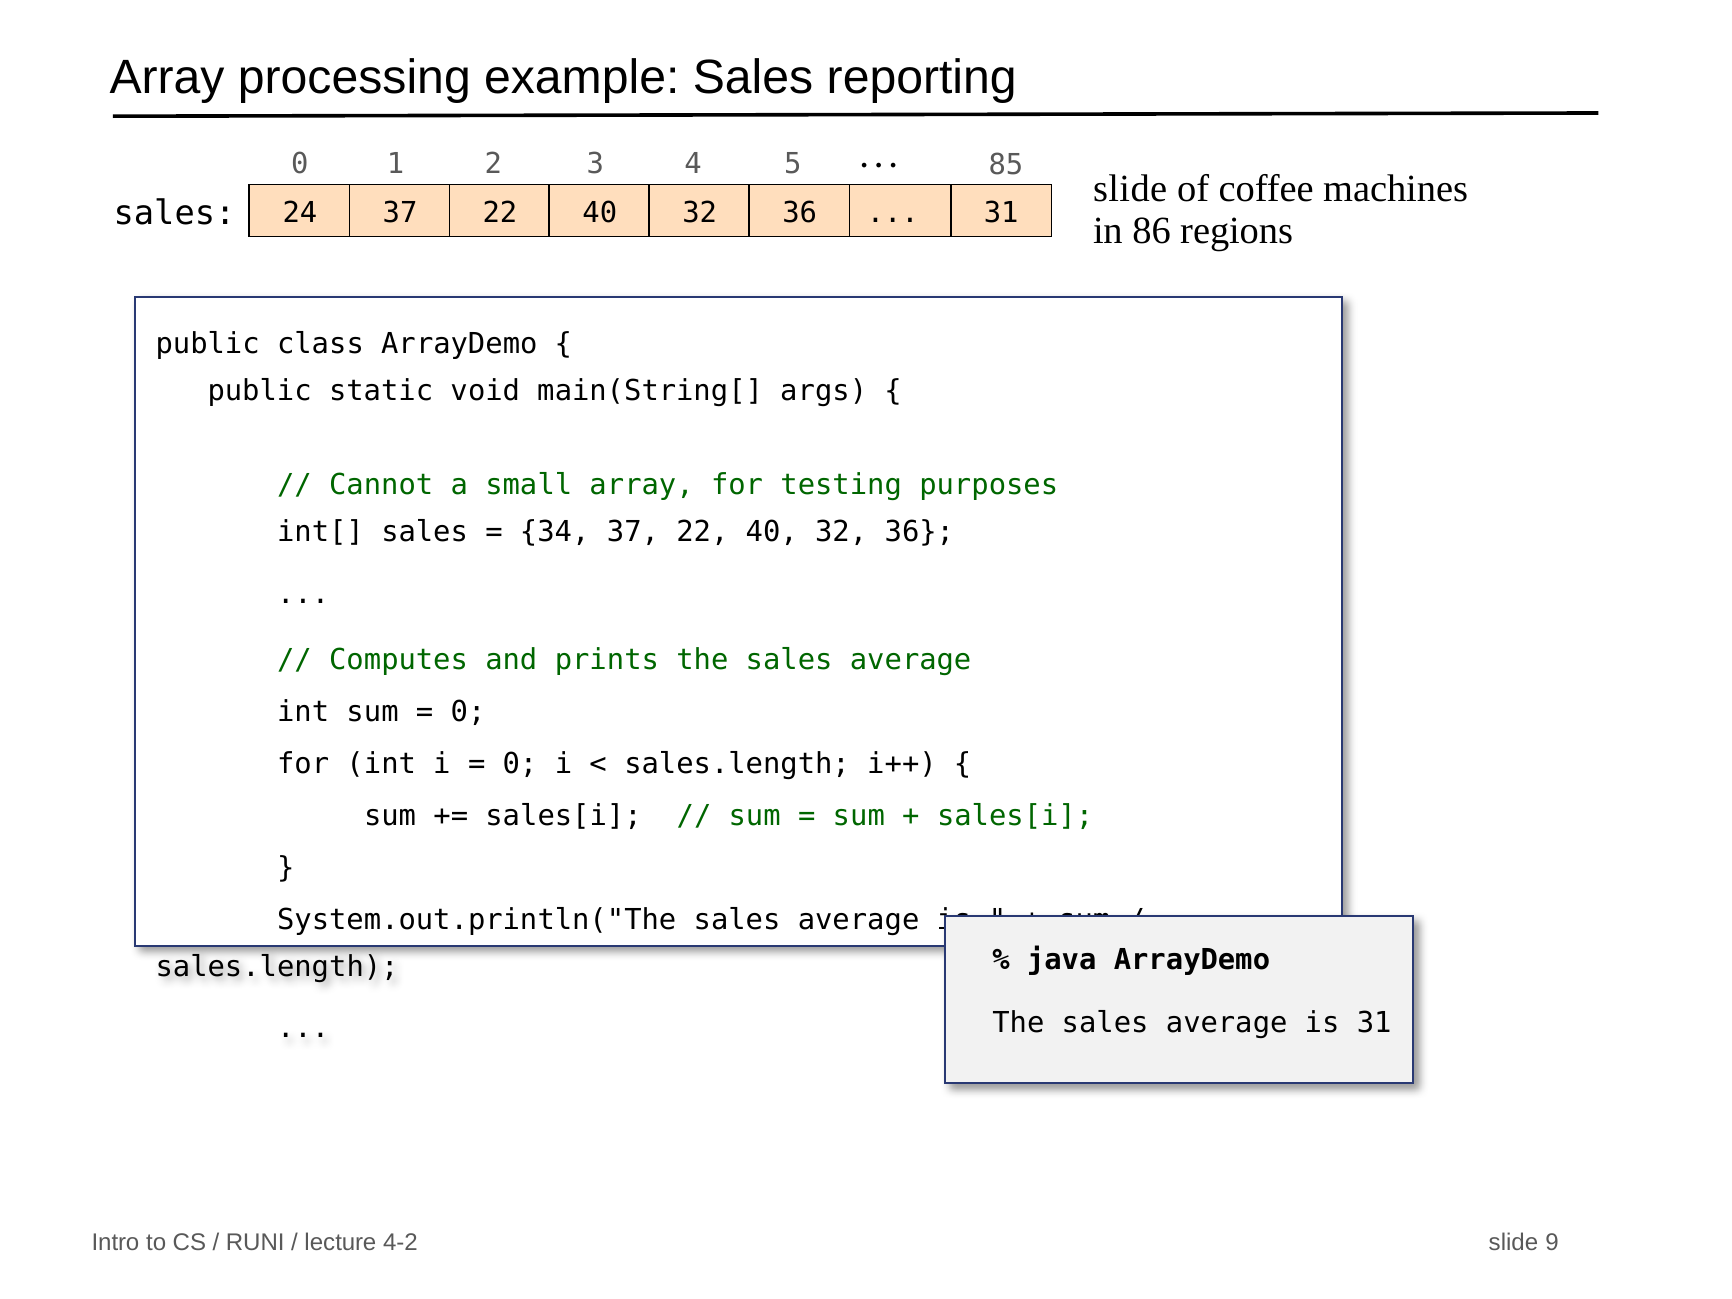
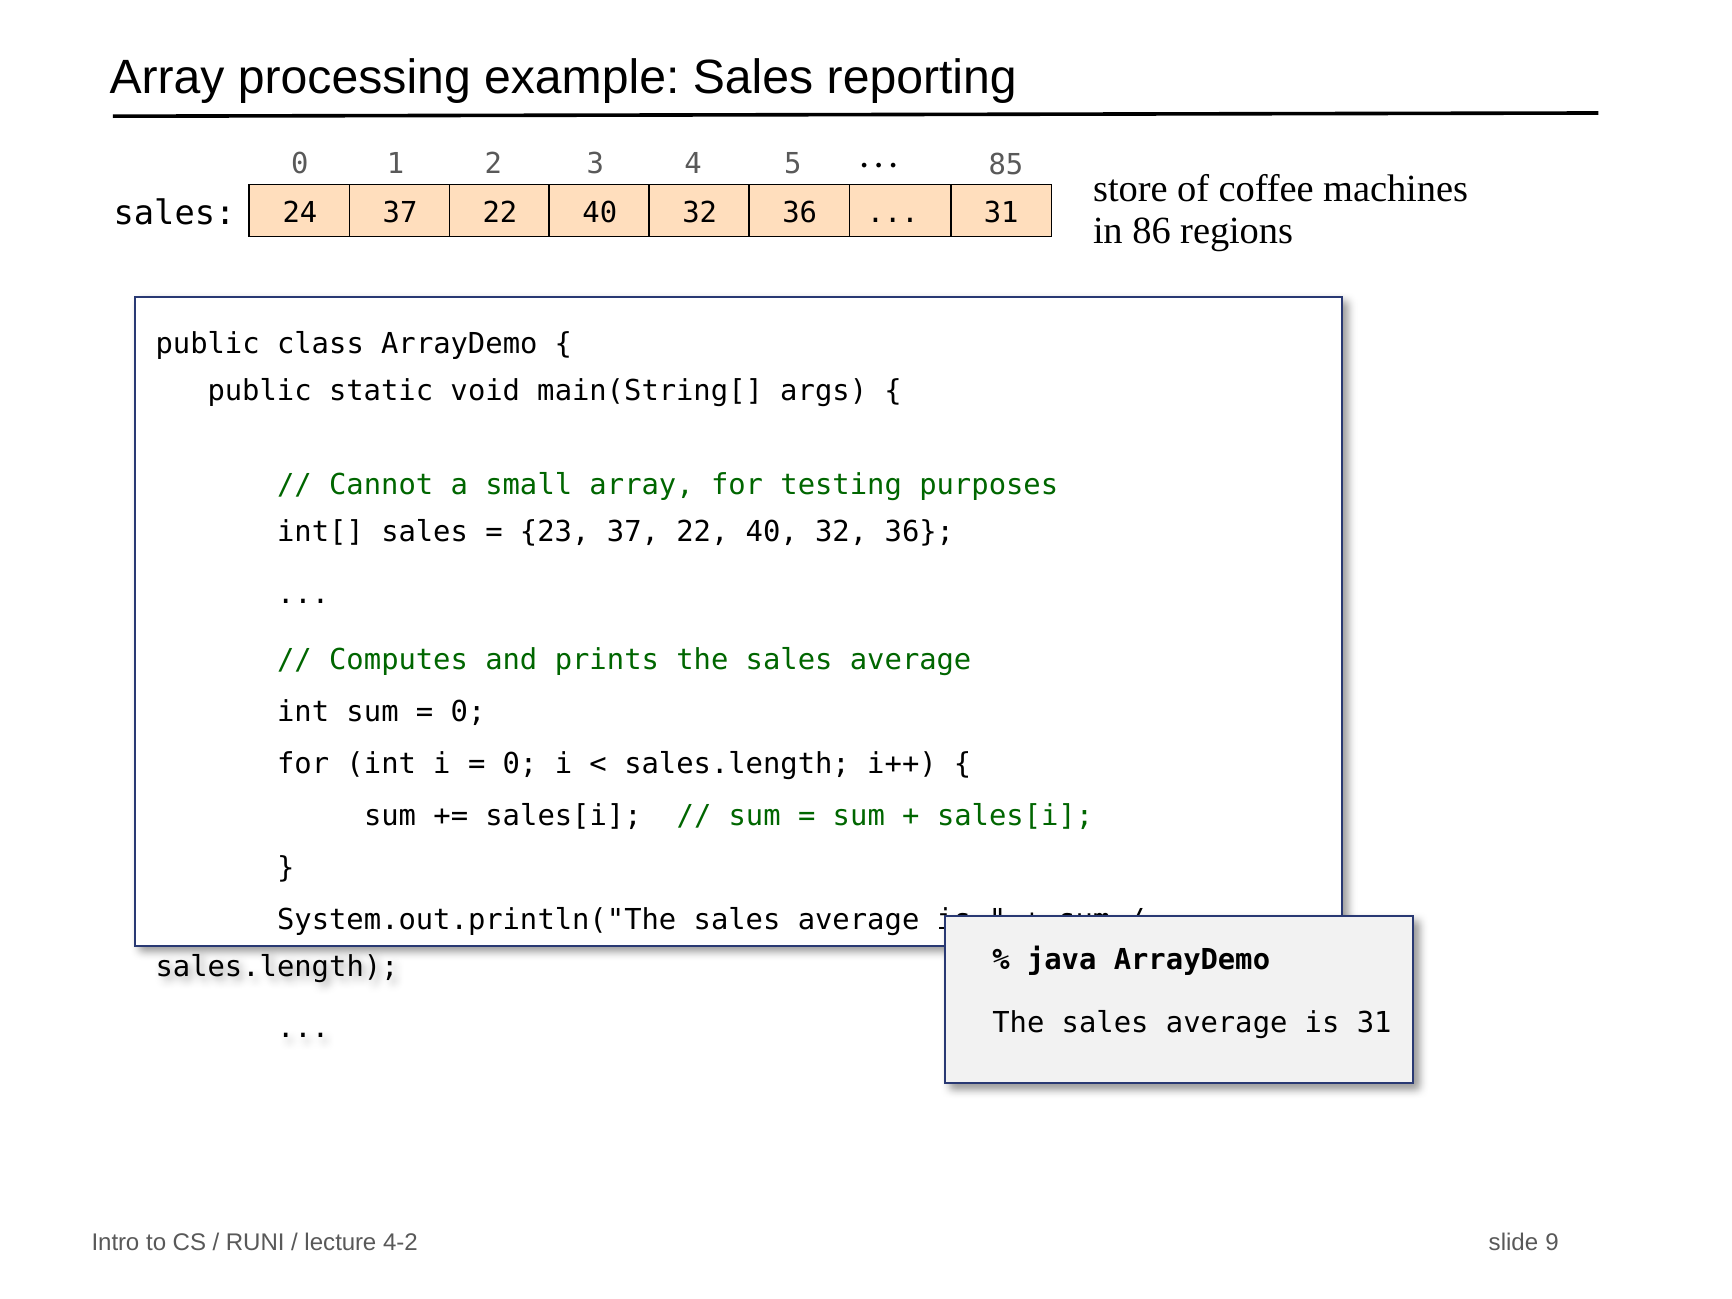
slide at (1130, 189): slide -> store
34: 34 -> 23
